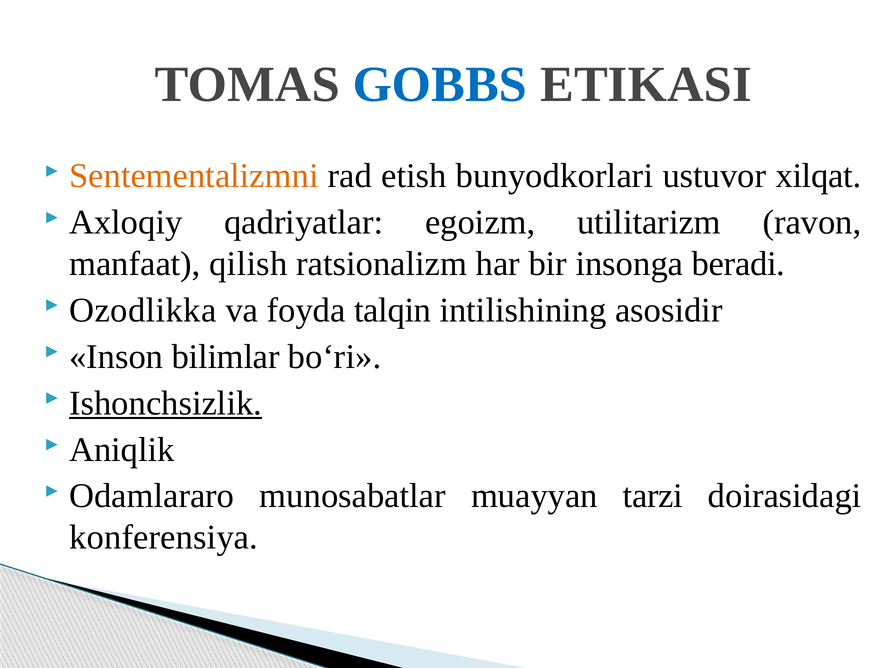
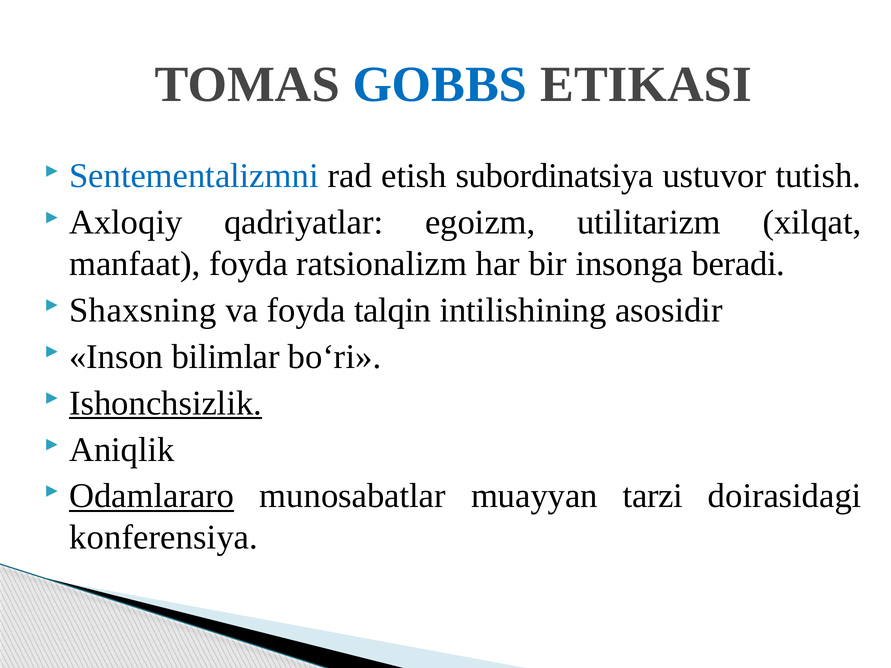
Sentementalizmni colour: orange -> blue
bunyodkorlari: bunyodkorlari -> subordinatsiya
xilqat: xilqat -> tutish
ravon: ravon -> xilqat
manfaat qilish: qilish -> foyda
Ozodlikka: Ozodlikka -> Shaxsning
Odamlararo underline: none -> present
